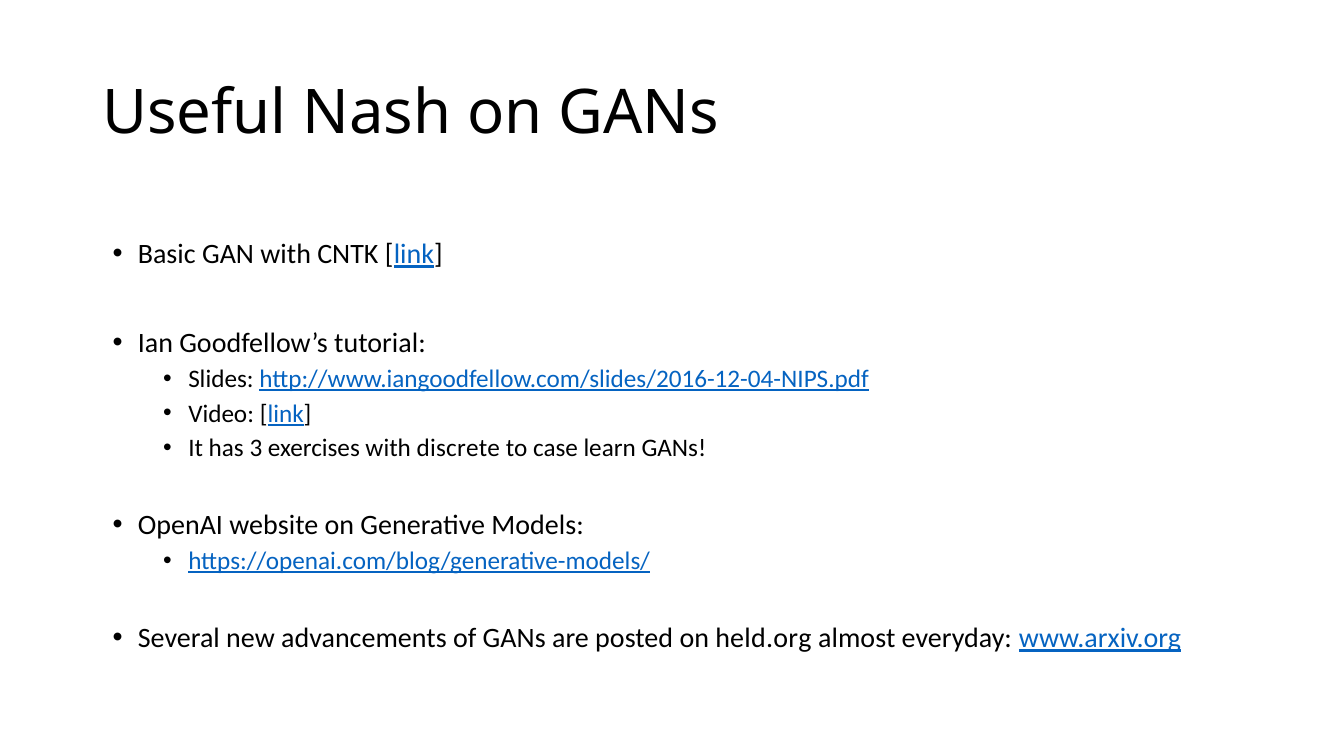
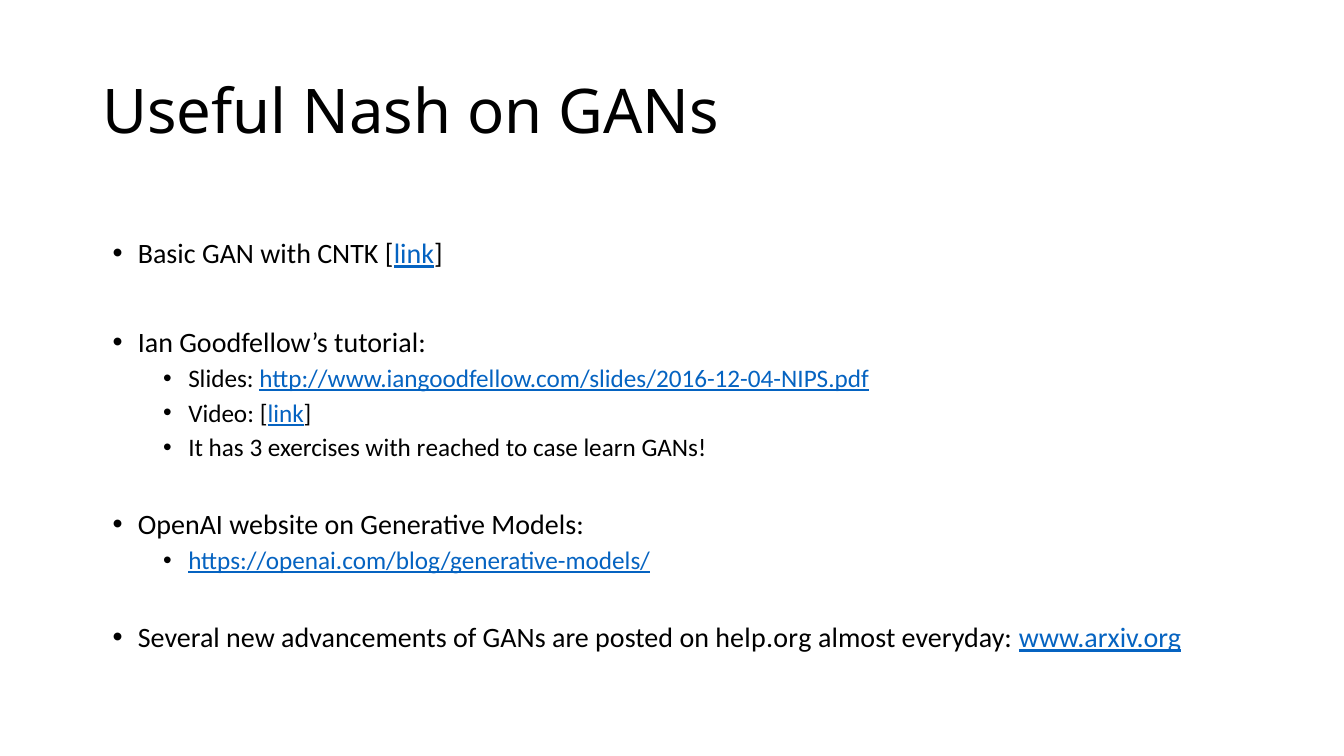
discrete: discrete -> reached
held.org: held.org -> help.org
